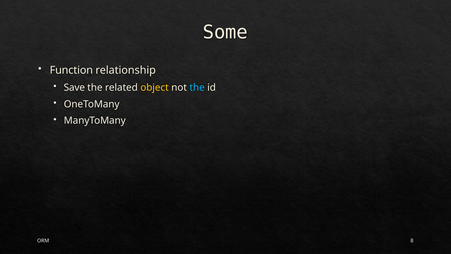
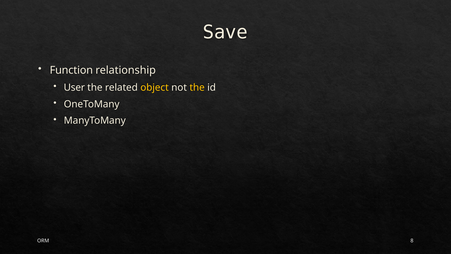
Some: Some -> Save
Save: Save -> User
the at (197, 87) colour: light blue -> yellow
